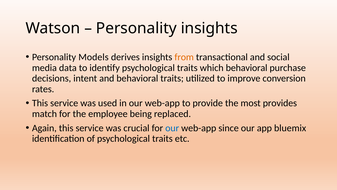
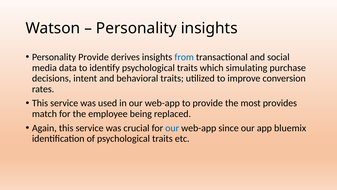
Personality Models: Models -> Provide
from colour: orange -> blue
which behavioral: behavioral -> simulating
